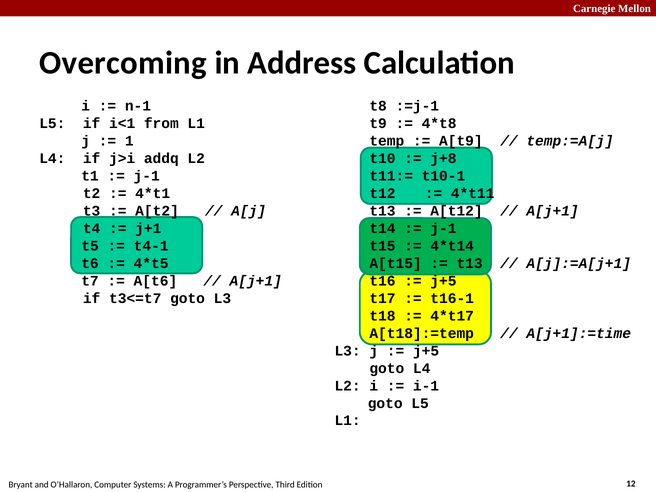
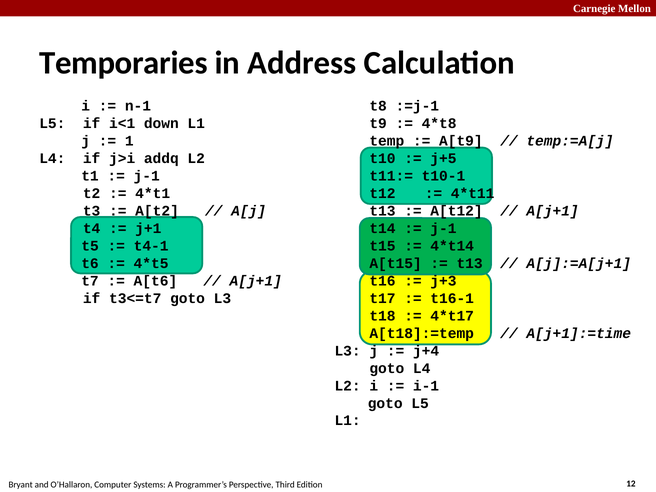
Overcoming: Overcoming -> Temporaries
from: from -> down
j+8: j+8 -> j+5
j+5 at (443, 281): j+5 -> j+3
j+5 at (426, 351): j+5 -> j+4
